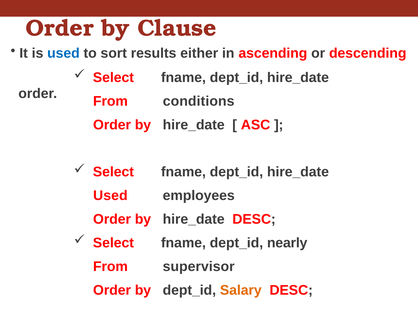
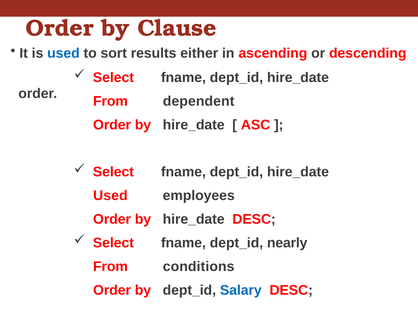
conditions: conditions -> dependent
supervisor: supervisor -> conditions
Salary colour: orange -> blue
